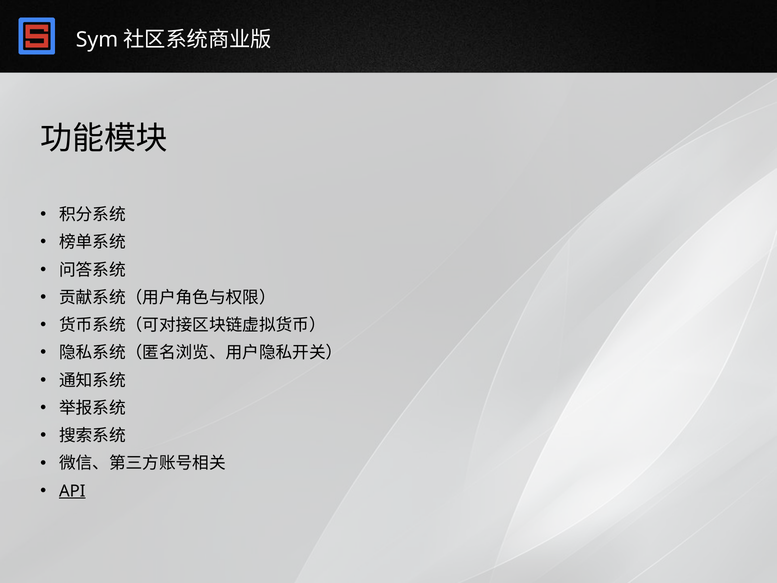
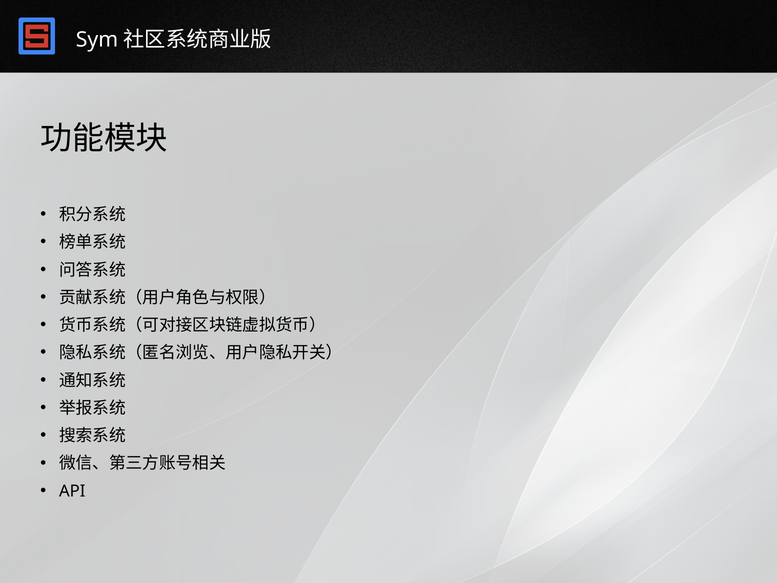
API underline: present -> none
